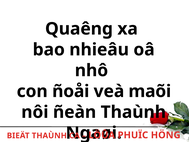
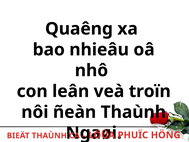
ñoåi: ñoåi -> leân
maõi: maõi -> troïn
